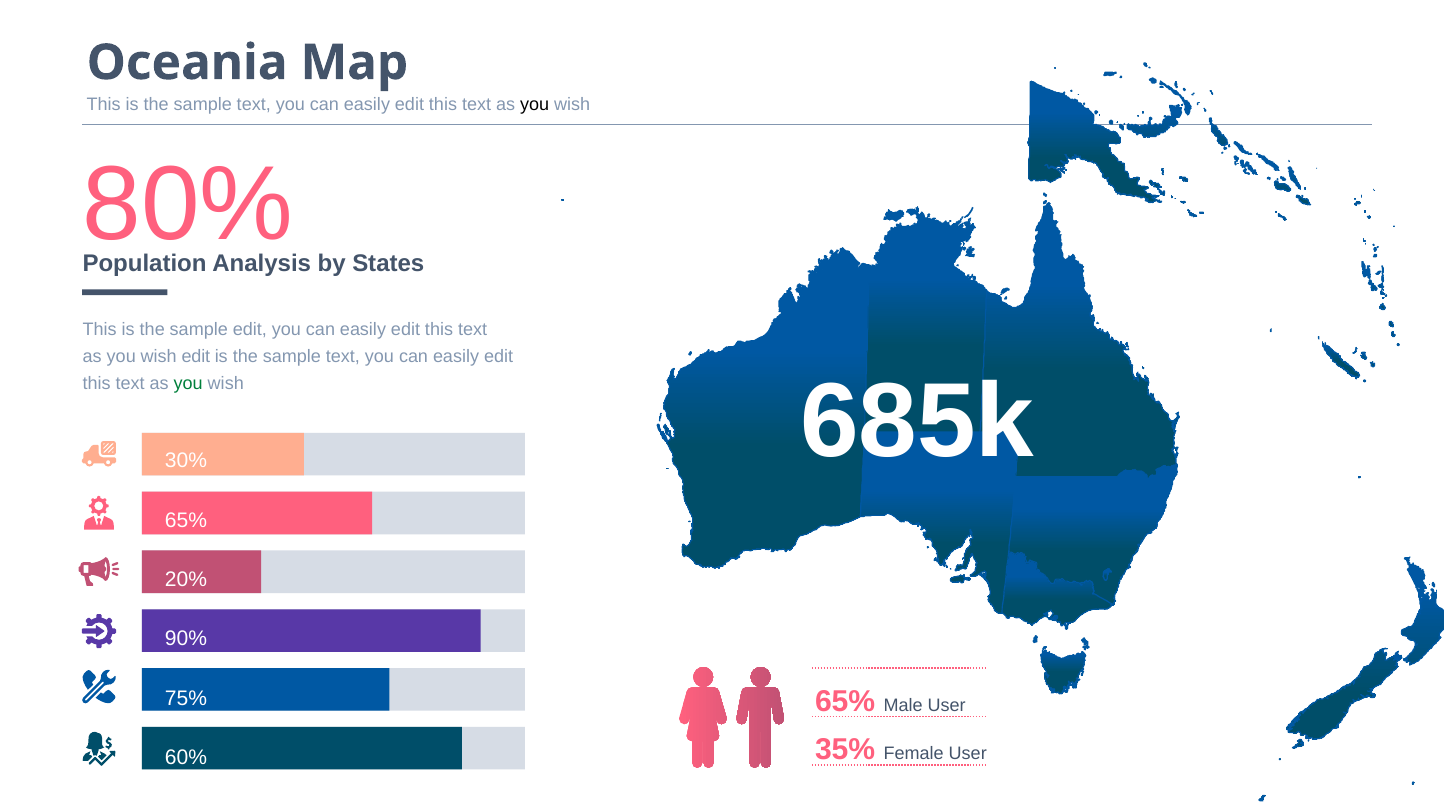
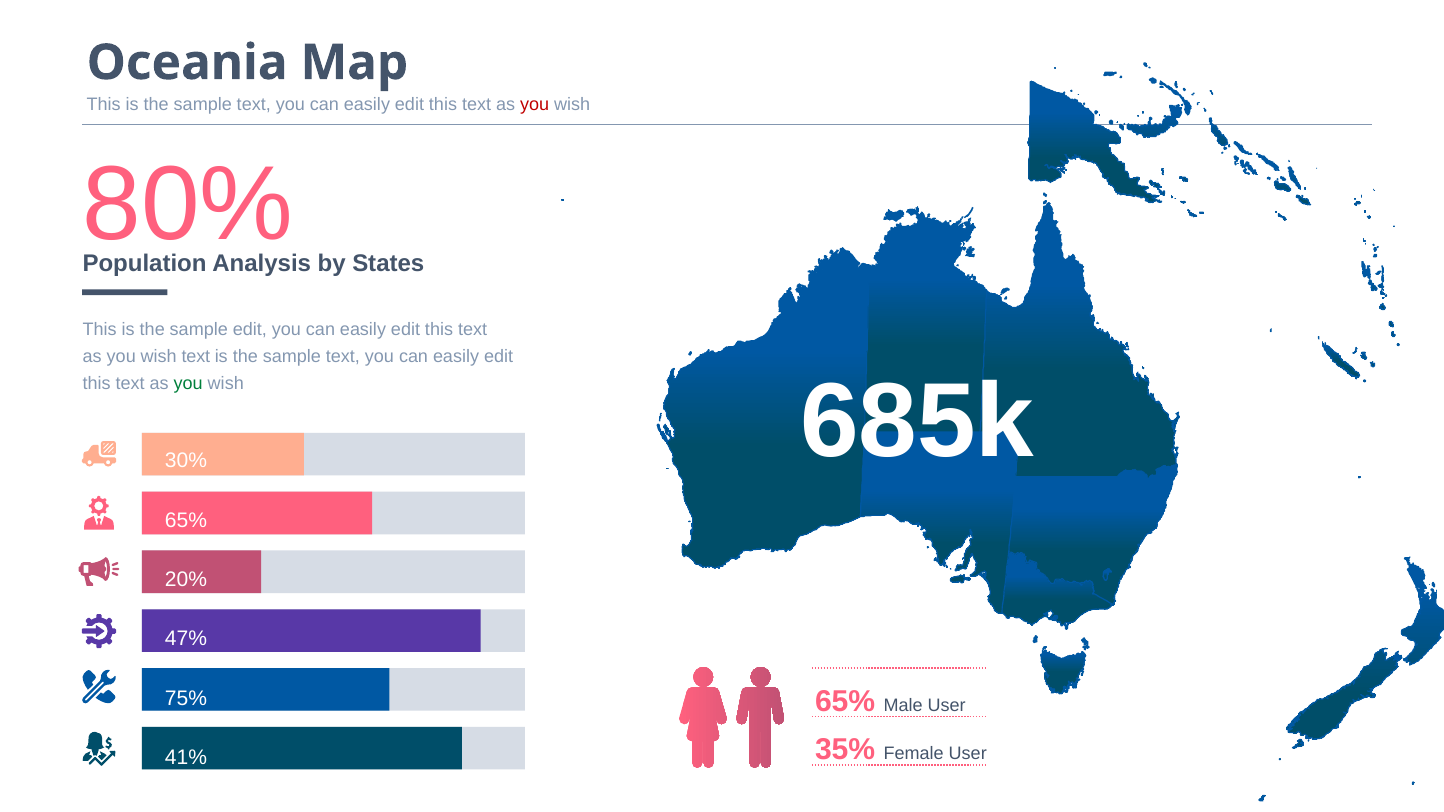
you at (535, 104) colour: black -> red
wish edit: edit -> text
90%: 90% -> 47%
60%: 60% -> 41%
